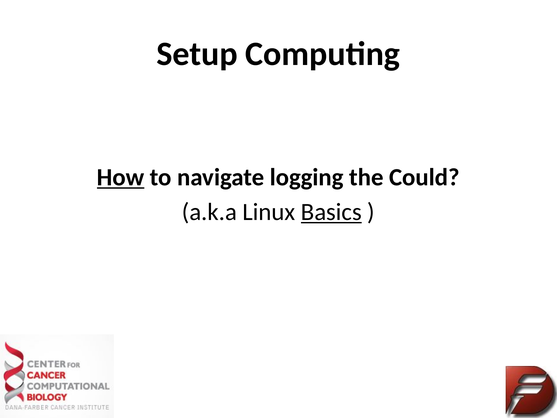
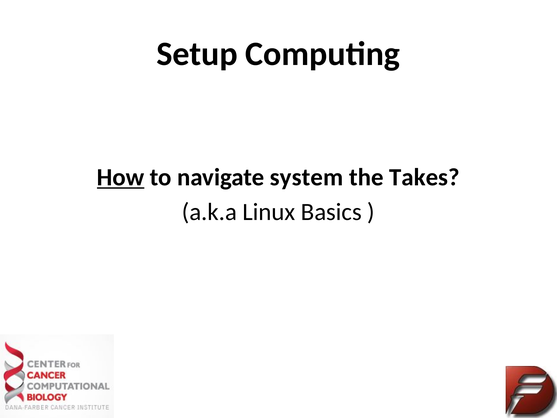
logging: logging -> system
Could: Could -> Takes
Basics underline: present -> none
